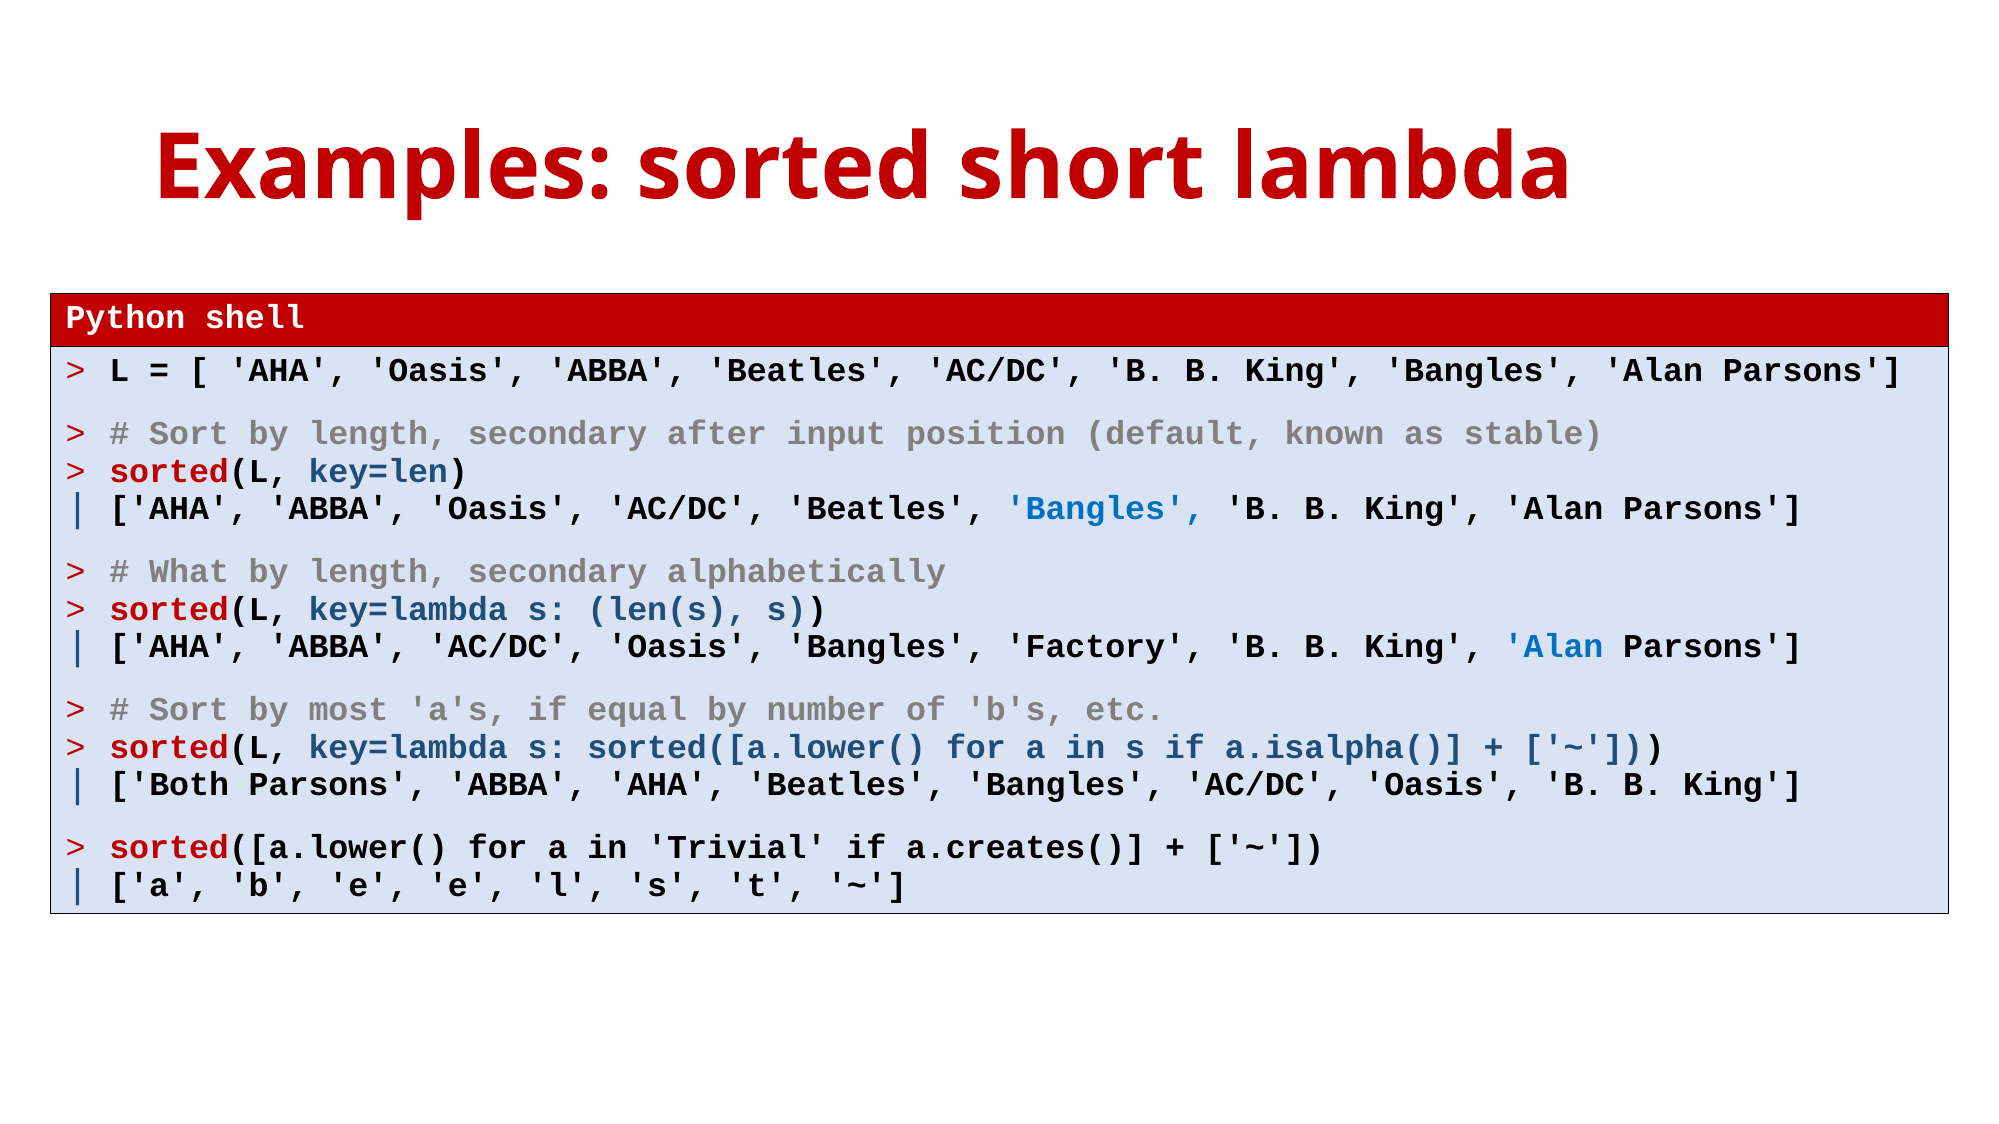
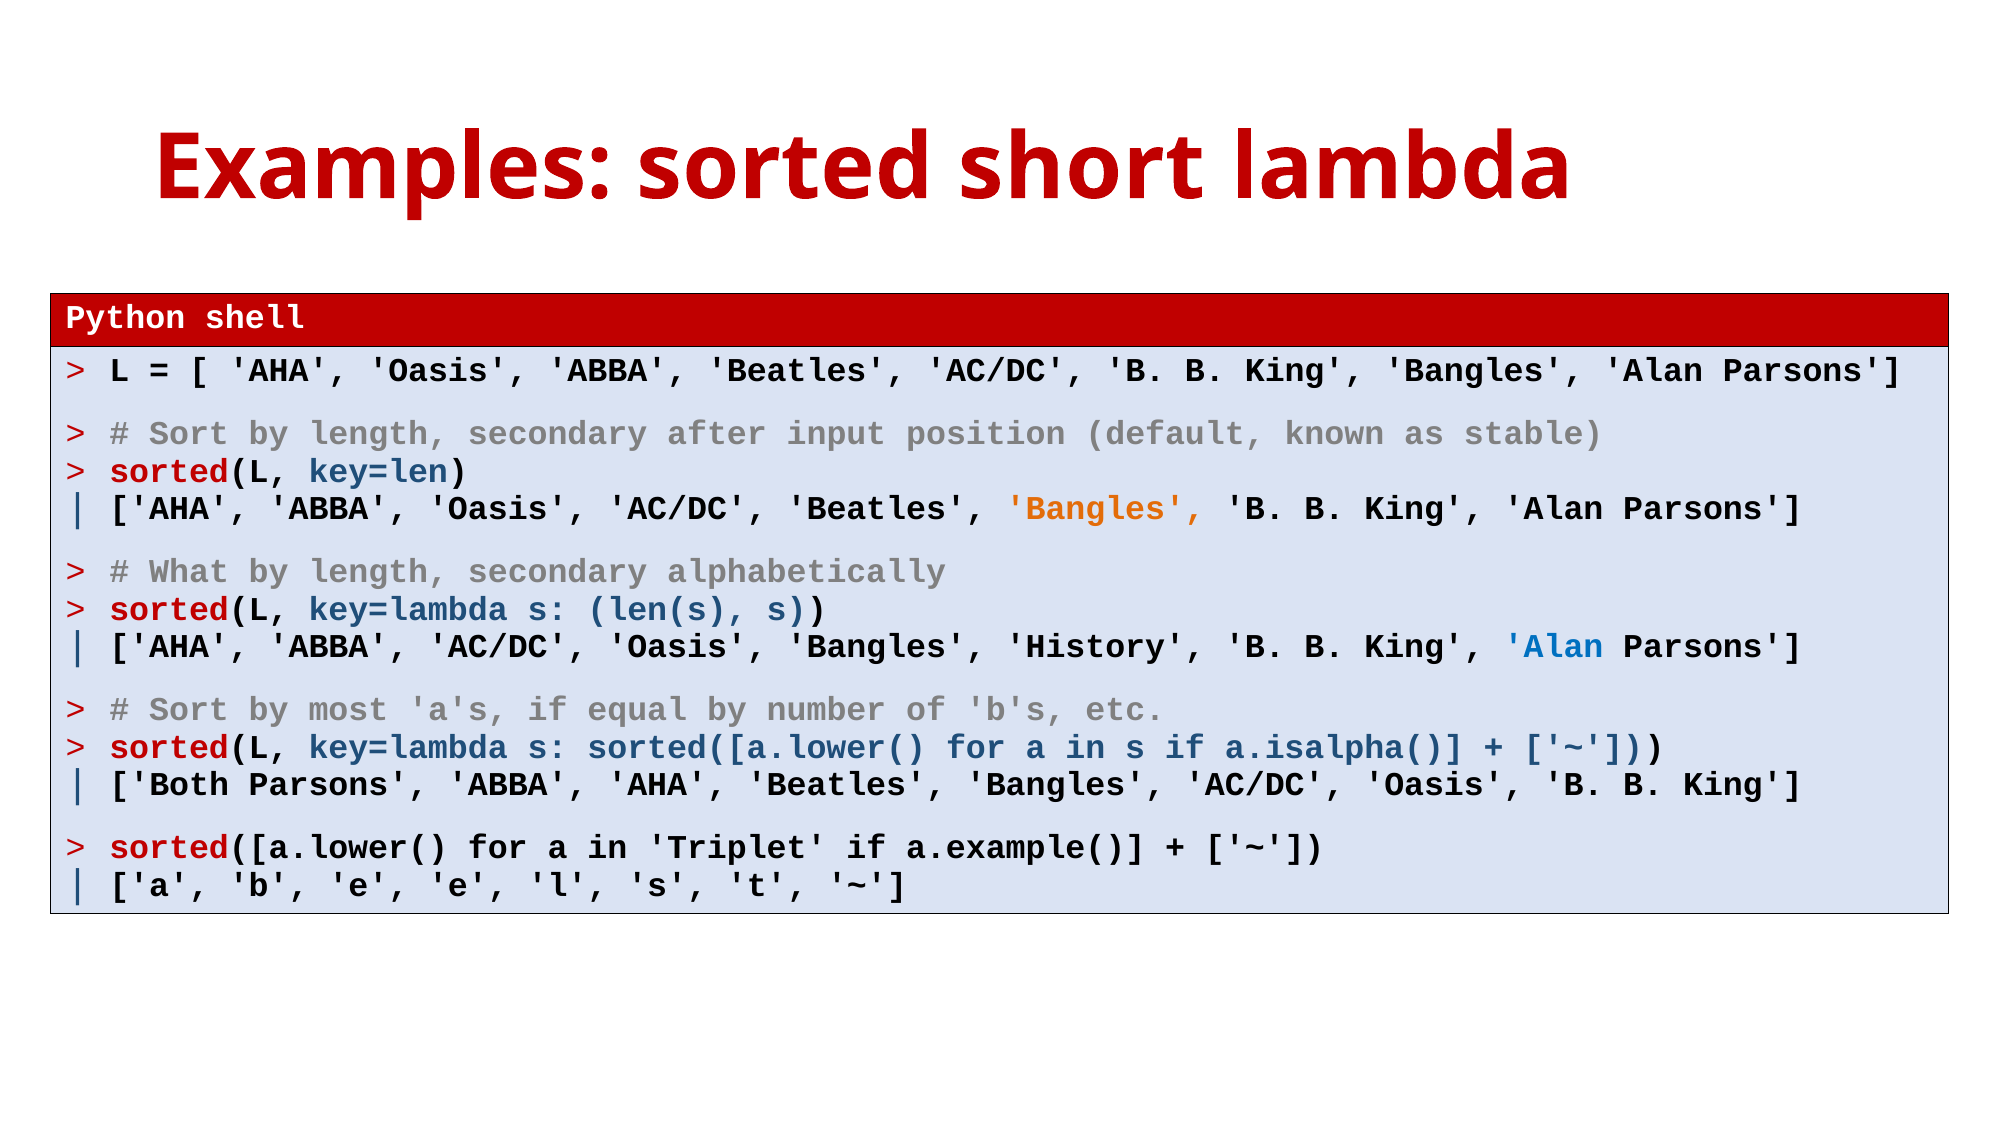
Bangles at (1105, 509) colour: blue -> orange
Factory: Factory -> History
Trivial: Trivial -> Triplet
a.creates(: a.creates( -> a.example(
